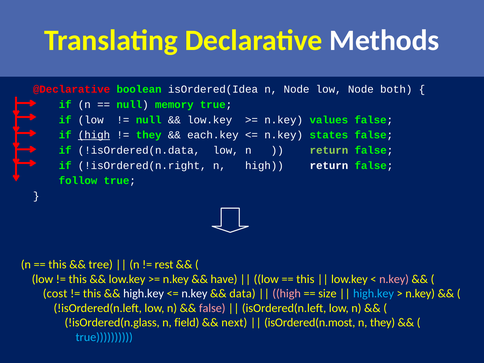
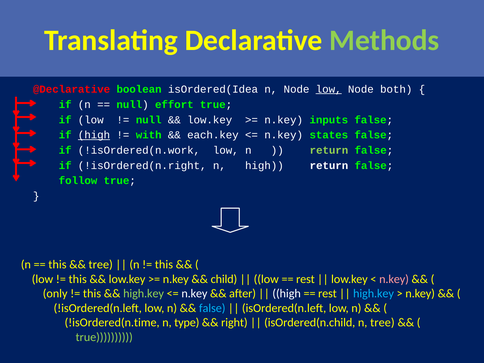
Methods colour: white -> light green
low at (329, 89) underline: none -> present
memory: memory -> effort
values: values -> inputs
they at (149, 135): they -> with
!isOrdered(n.data: !isOrdered(n.data -> !isOrdered(n.work
rest at (164, 265): rest -> this
have: have -> child
this at (305, 279): this -> rest
cost: cost -> only
high.key at (144, 294) colour: white -> light green
data: data -> after
high at (287, 294) colour: pink -> white
size at (327, 294): size -> rest
false at (212, 308) colour: pink -> light blue
!isOrdered(n.glass: !isOrdered(n.glass -> !isOrdered(n.time
field: field -> type
next: next -> right
isOrdered(n.most: isOrdered(n.most -> isOrdered(n.child
n they: they -> tree
true at (104, 337) colour: light blue -> light green
